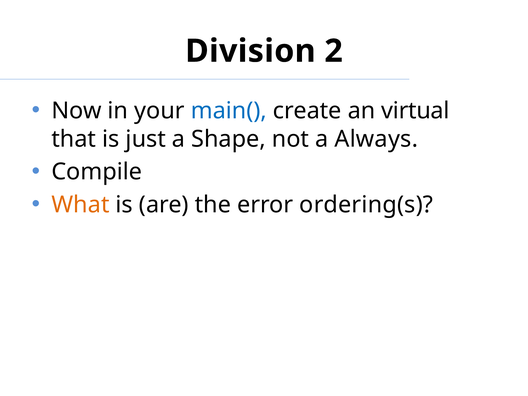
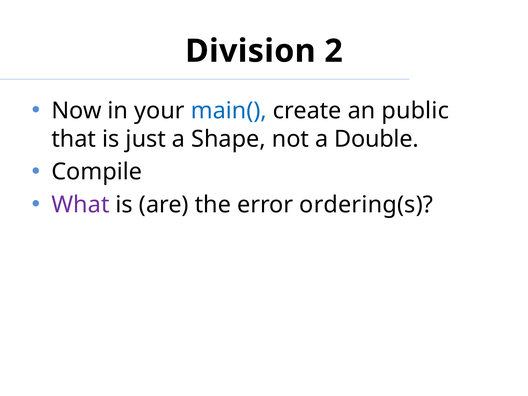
virtual: virtual -> public
Always: Always -> Double
What colour: orange -> purple
